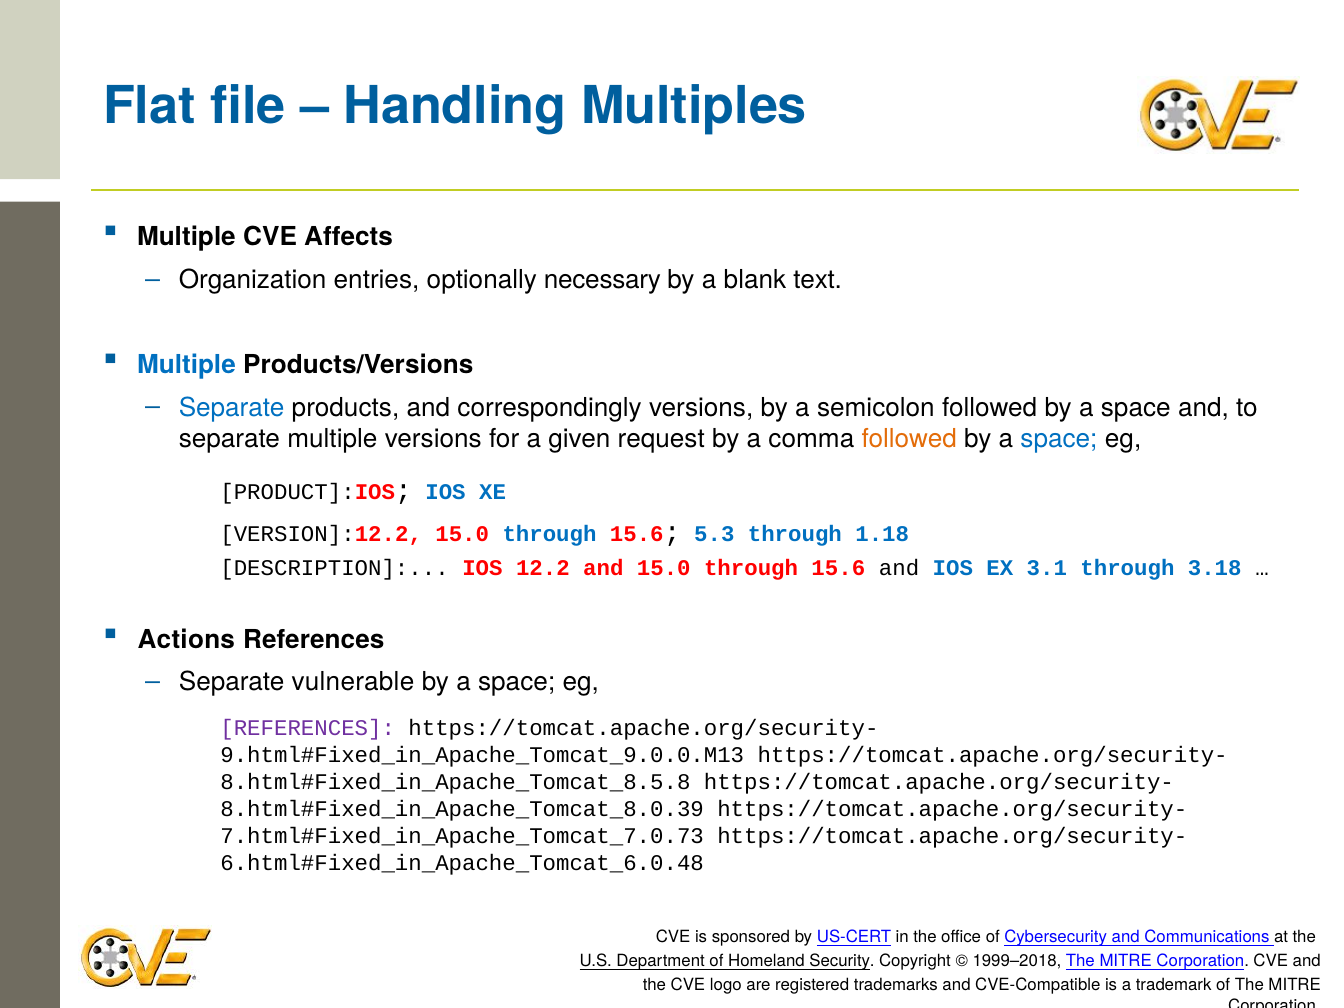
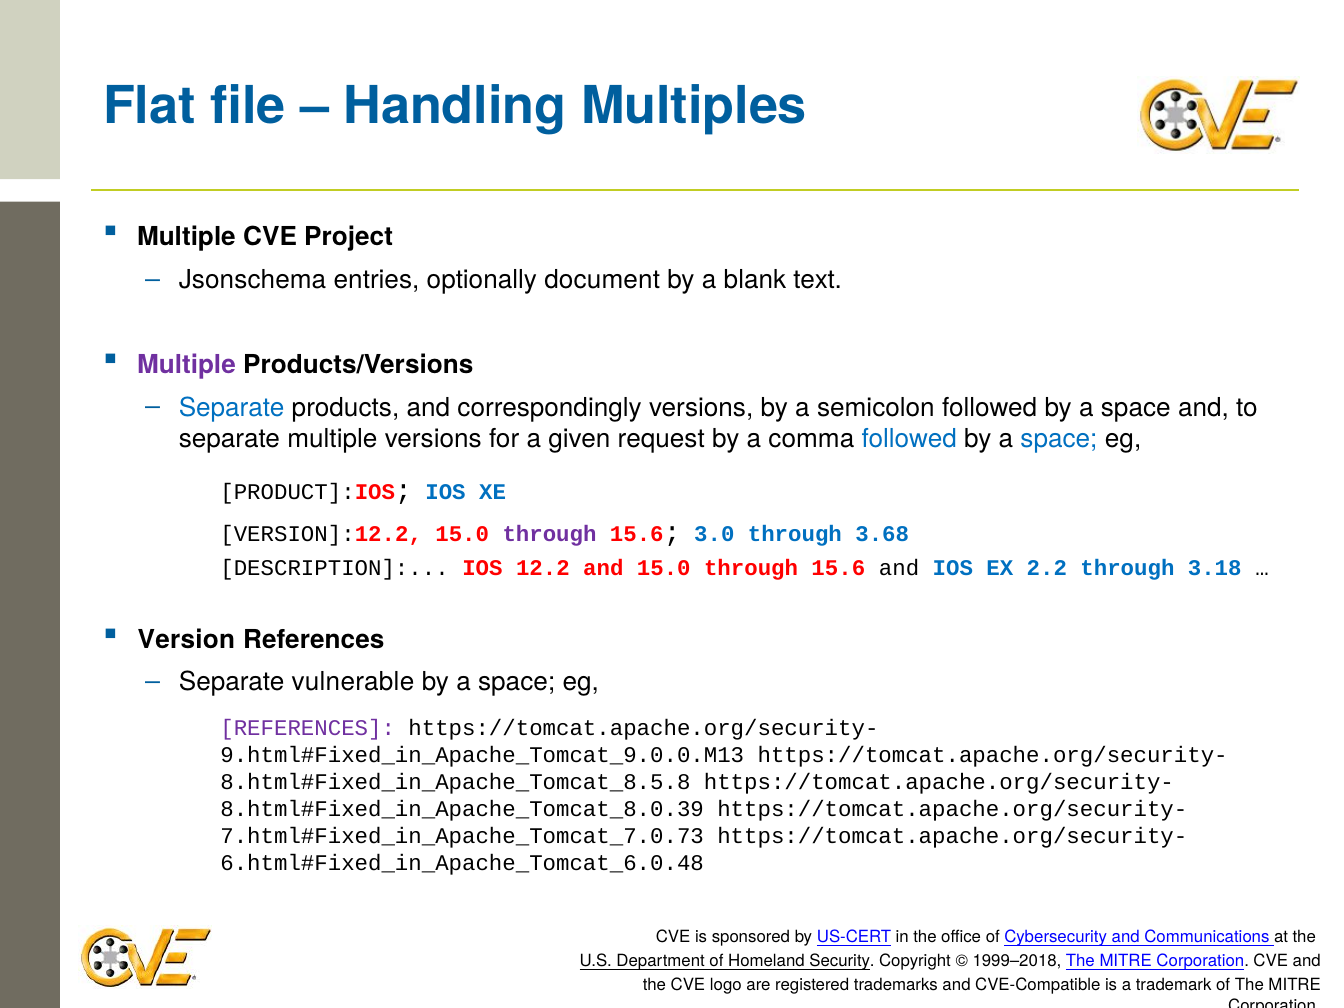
Affects: Affects -> Project
Organization: Organization -> Jsonschema
necessary: necessary -> document
Multiple at (186, 365) colour: blue -> purple
followed at (909, 439) colour: orange -> blue
through at (550, 534) colour: blue -> purple
5.3: 5.3 -> 3.0
1.18: 1.18 -> 3.68
3.1: 3.1 -> 2.2
Actions: Actions -> Version
